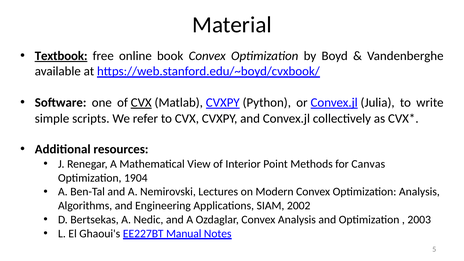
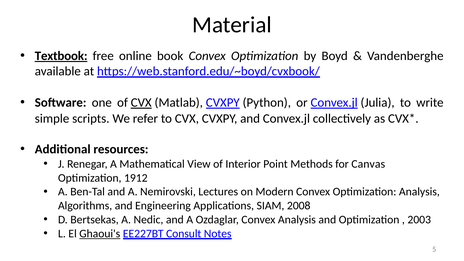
1904: 1904 -> 1912
2002: 2002 -> 2008
Ghaoui's underline: none -> present
Manual: Manual -> Consult
